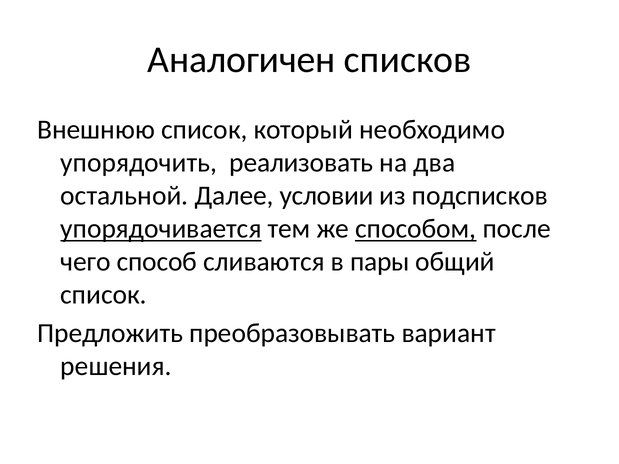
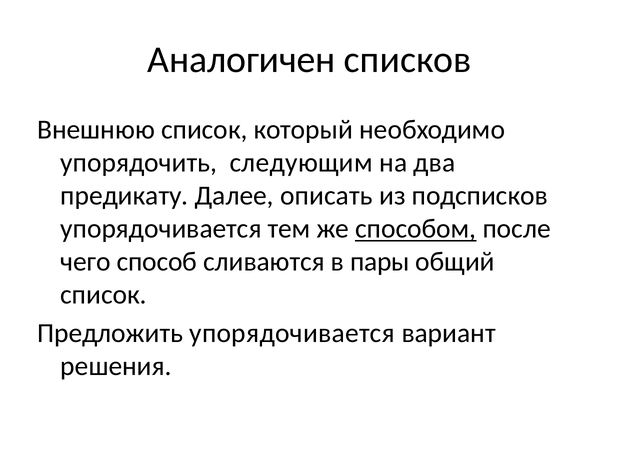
реализовать: реализовать -> следующим
остальной: остальной -> предикату
условии: условии -> описать
упорядочивается at (161, 229) underline: present -> none
Предложить преобразовывать: преобразовывать -> упорядочивается
